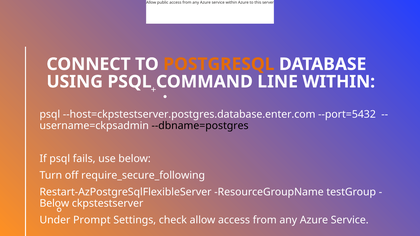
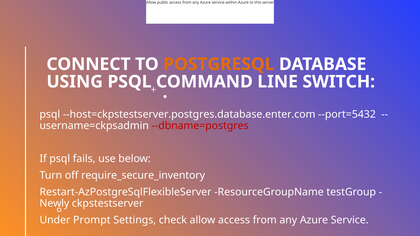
LINE WITHIN: WITHIN -> SWITCH
--dbname=postgres colour: black -> red
require_secure_following: require_secure_following -> require_secure_inventory
Below at (54, 204): Below -> Newly
